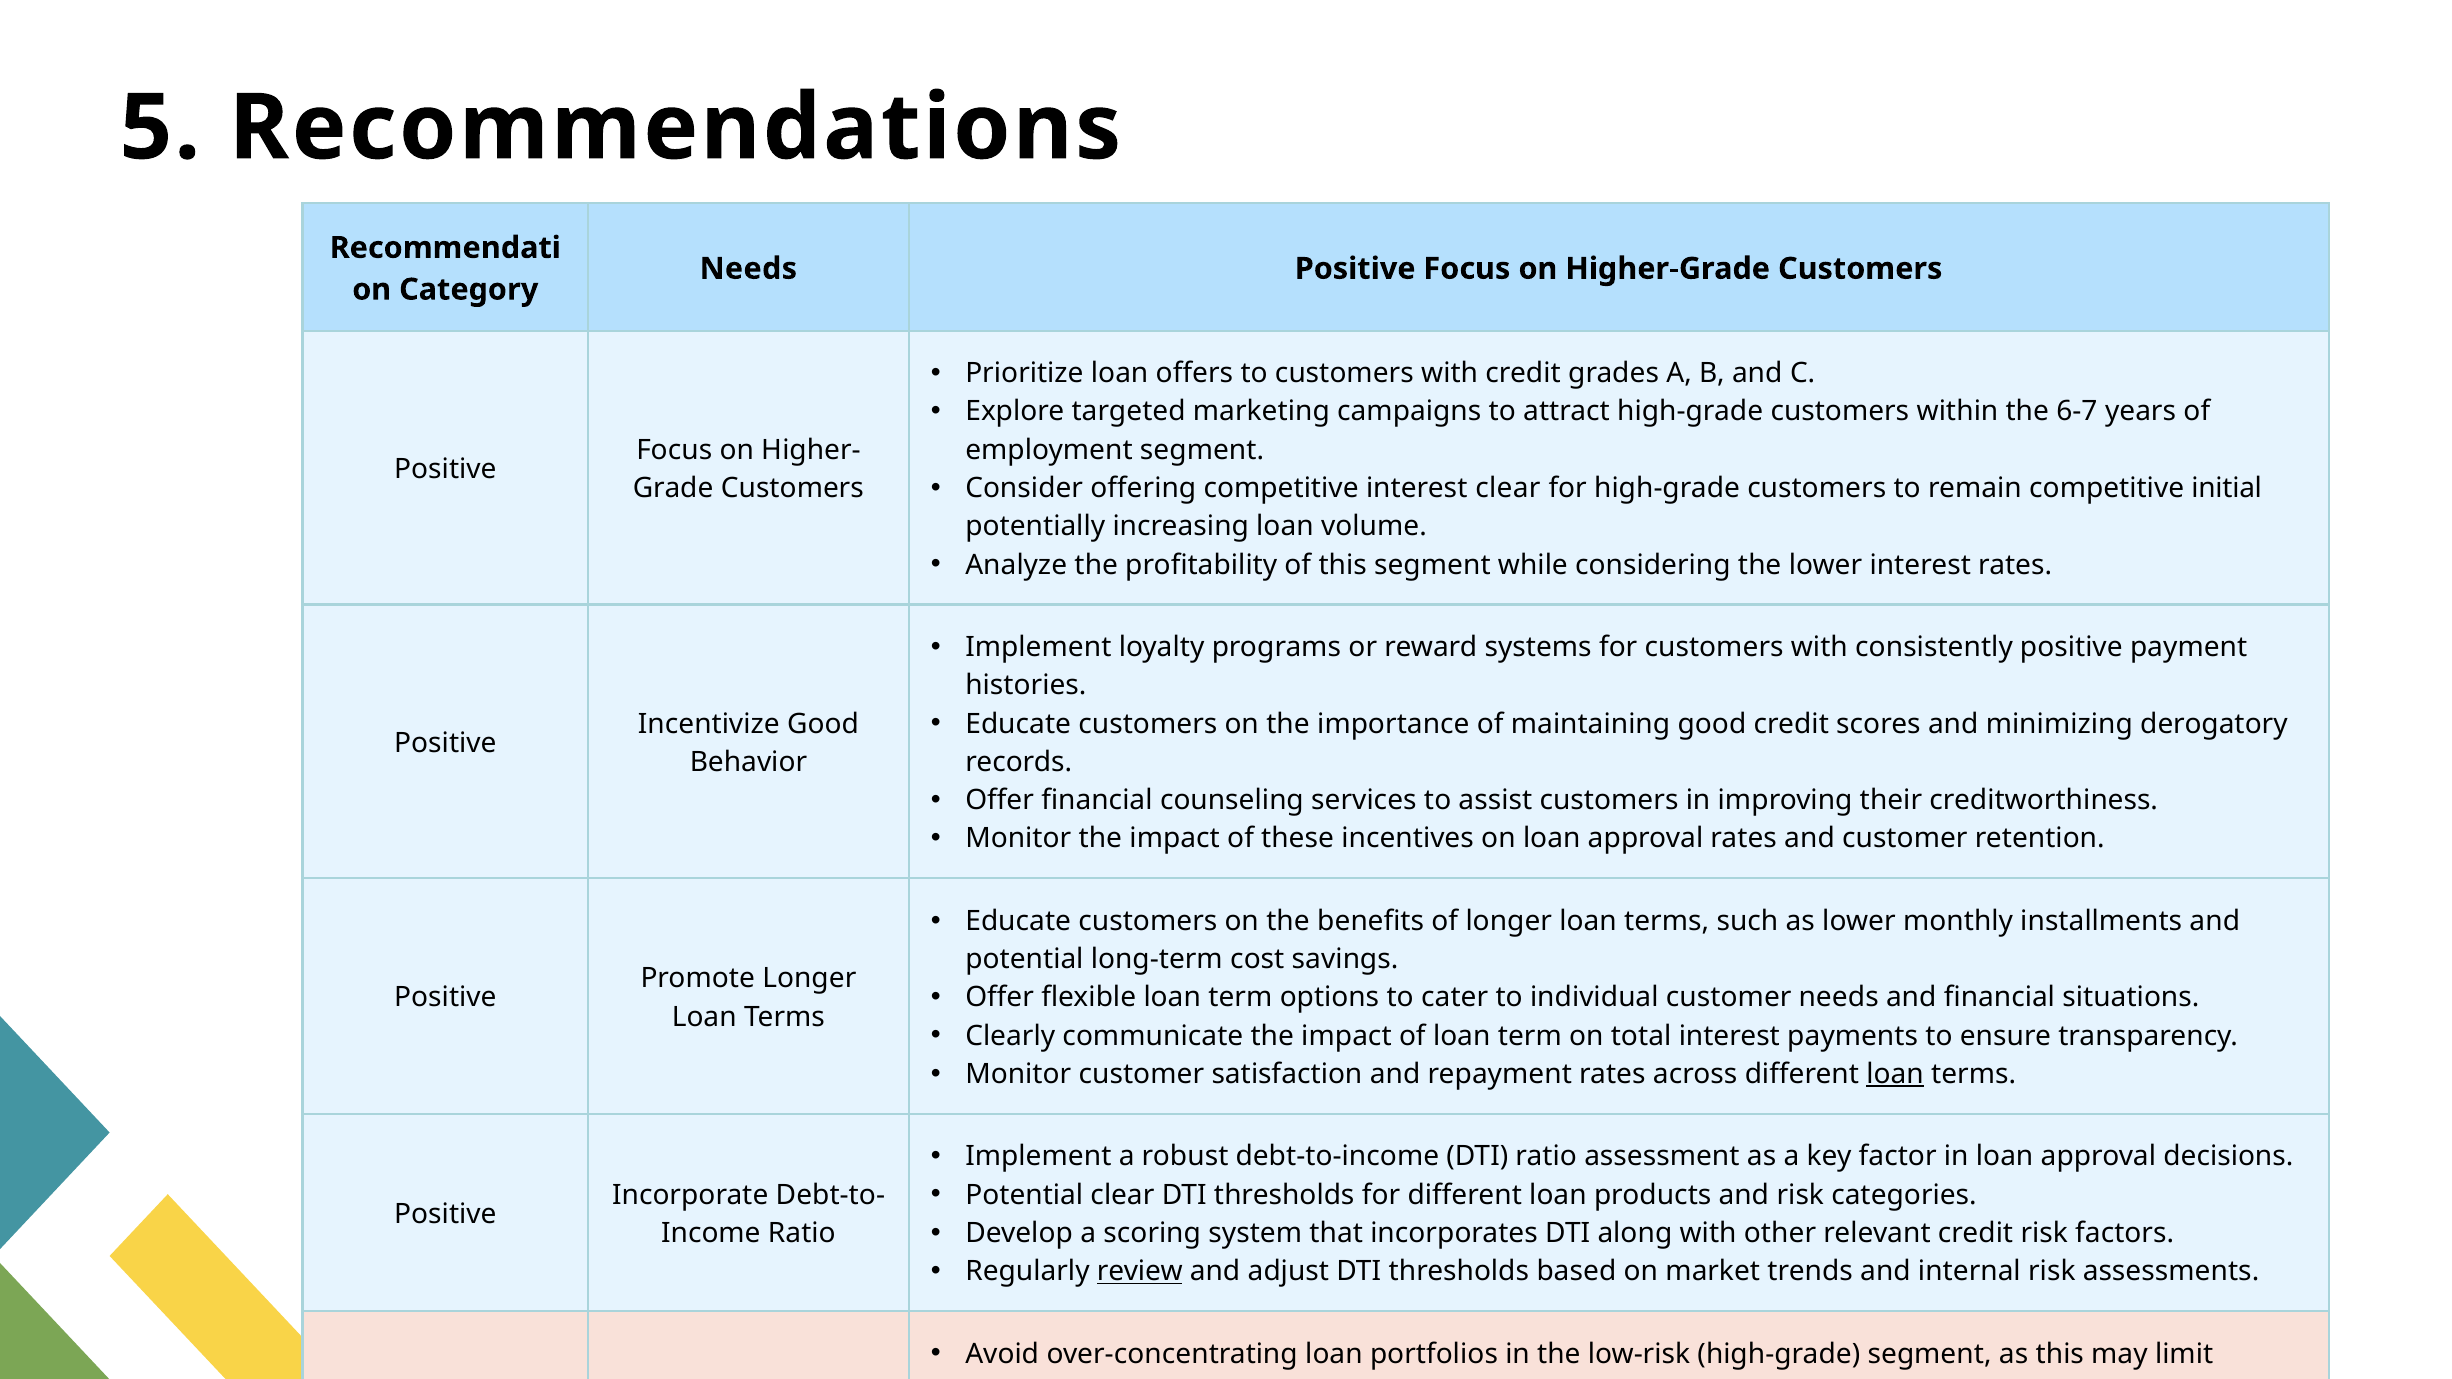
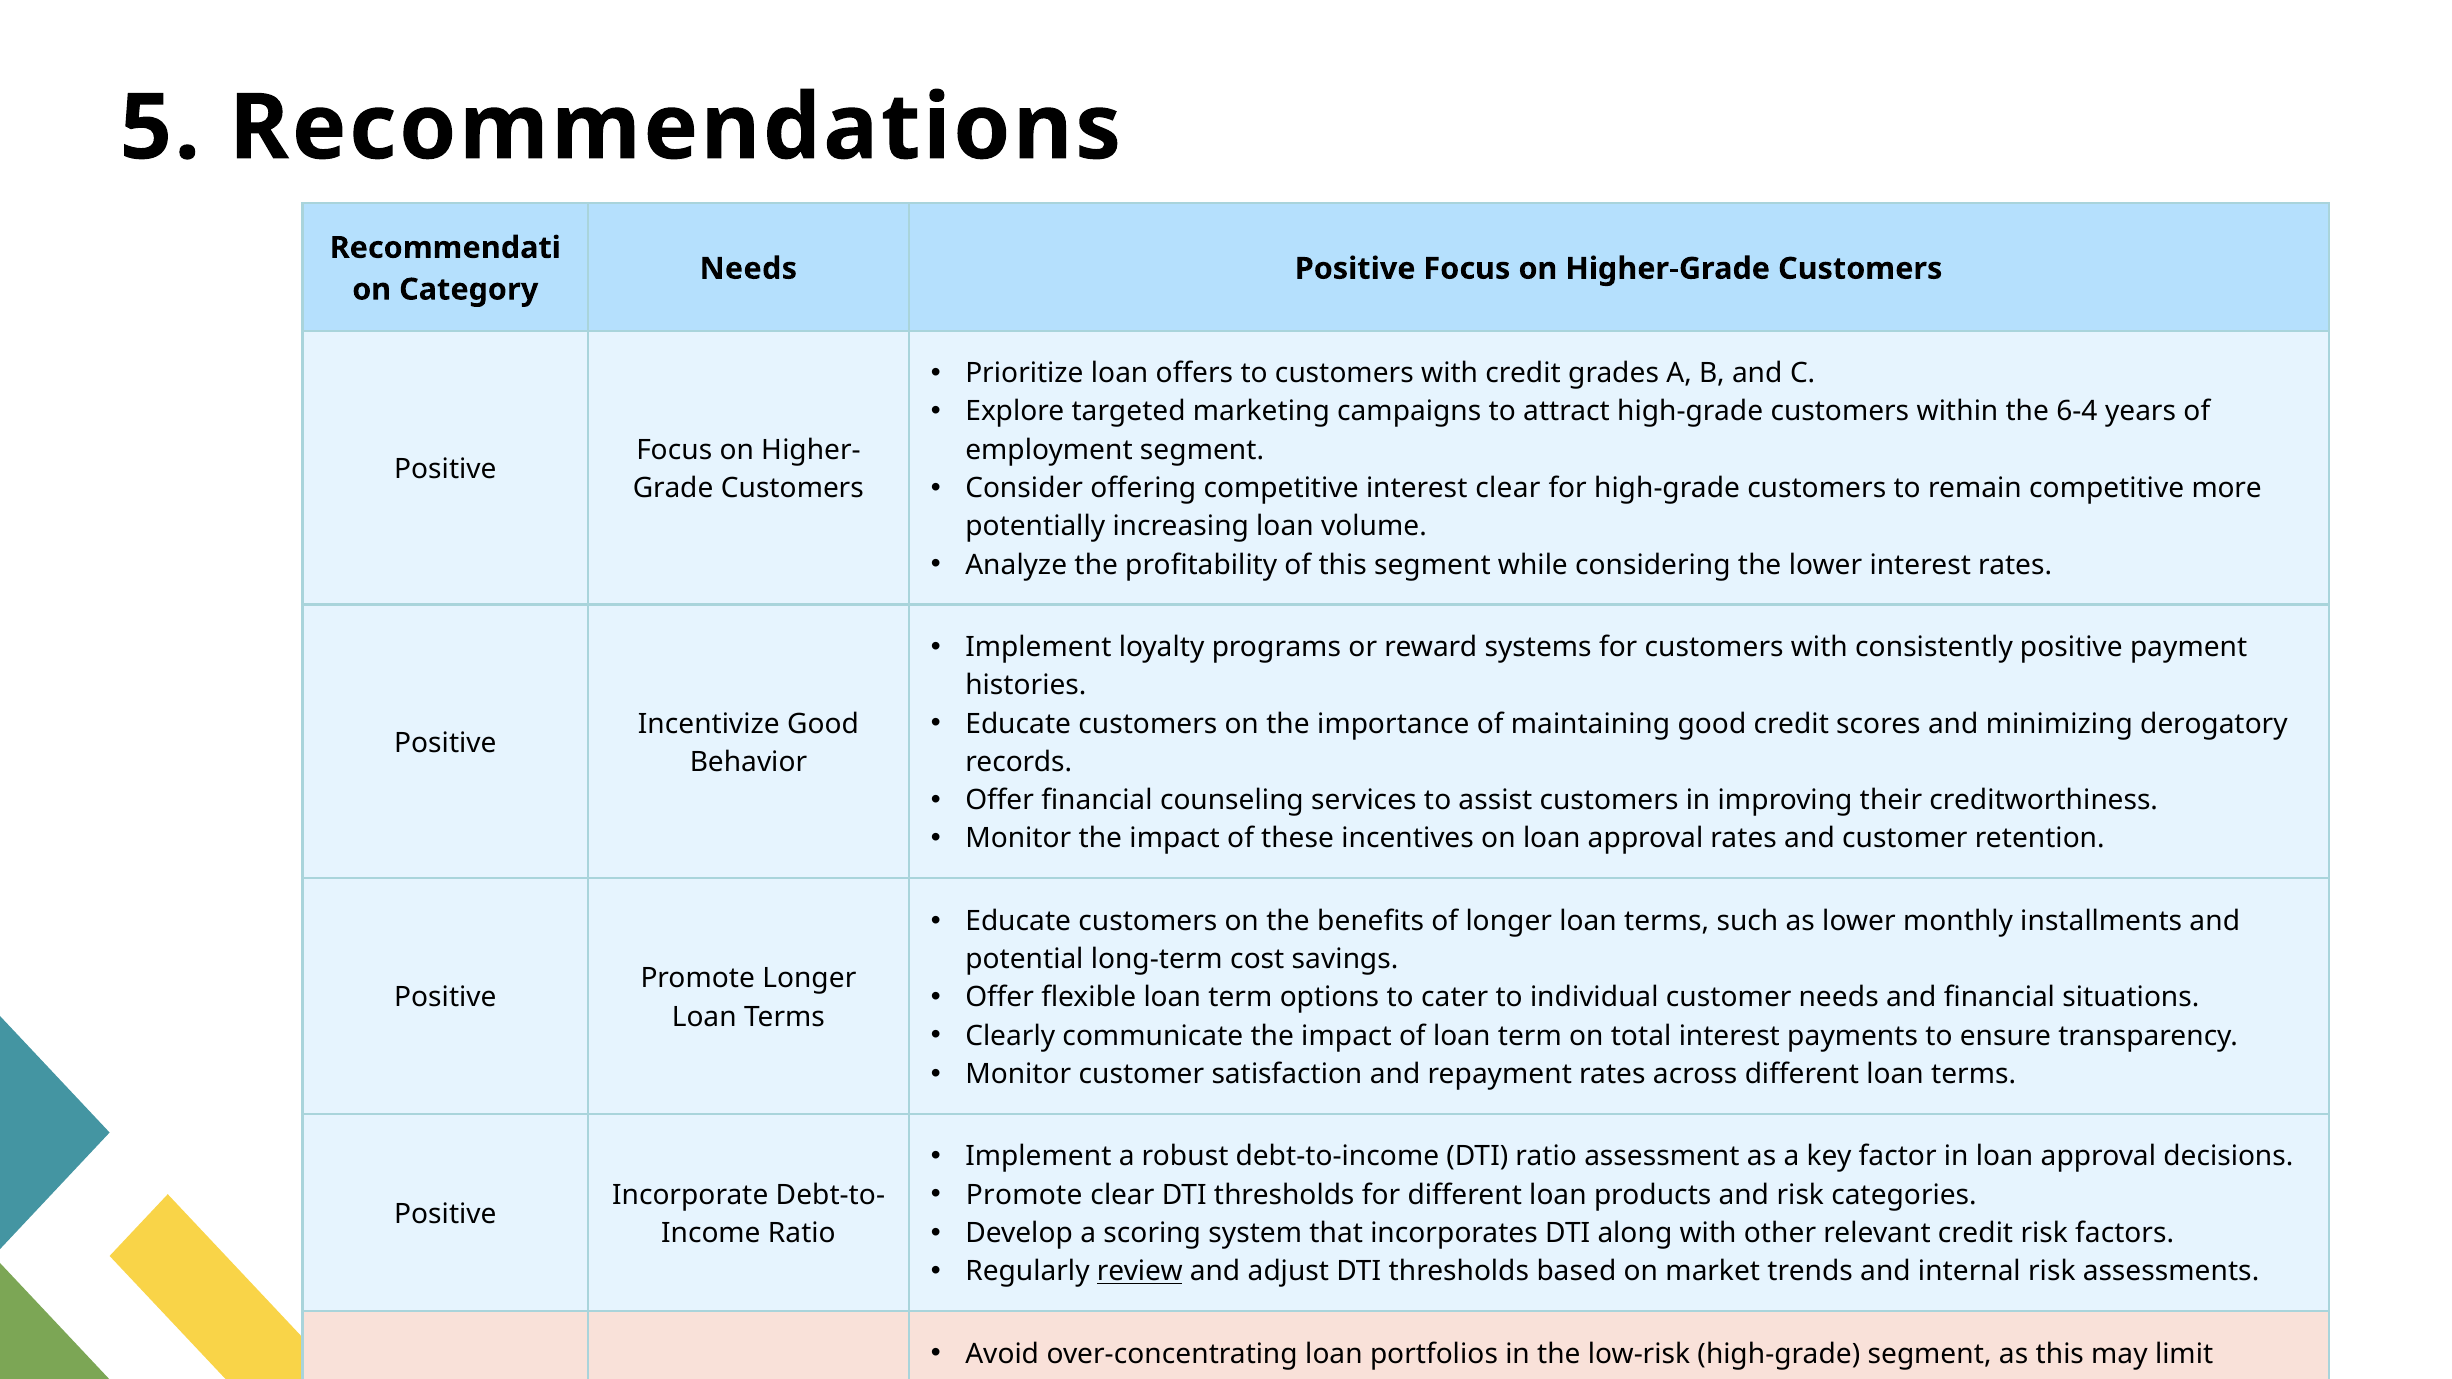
6-7: 6-7 -> 6-4
initial: initial -> more
loan at (1895, 1074) underline: present -> none
Potential at (1024, 1195): Potential -> Promote
